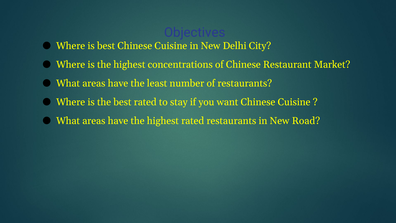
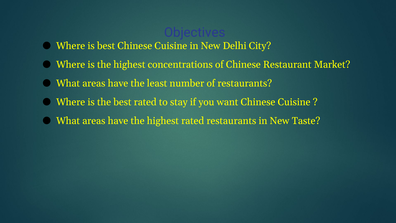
Road: Road -> Taste
